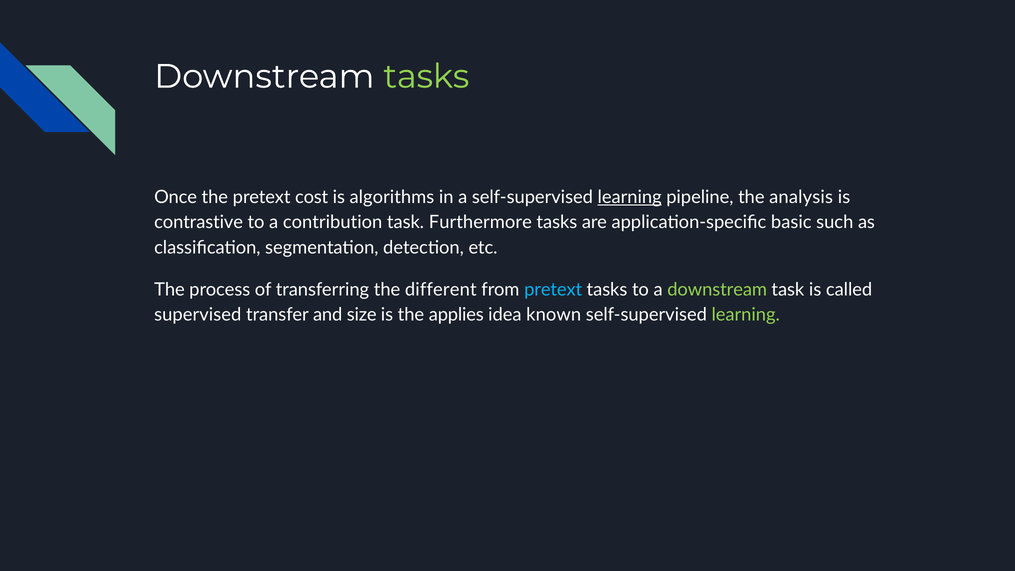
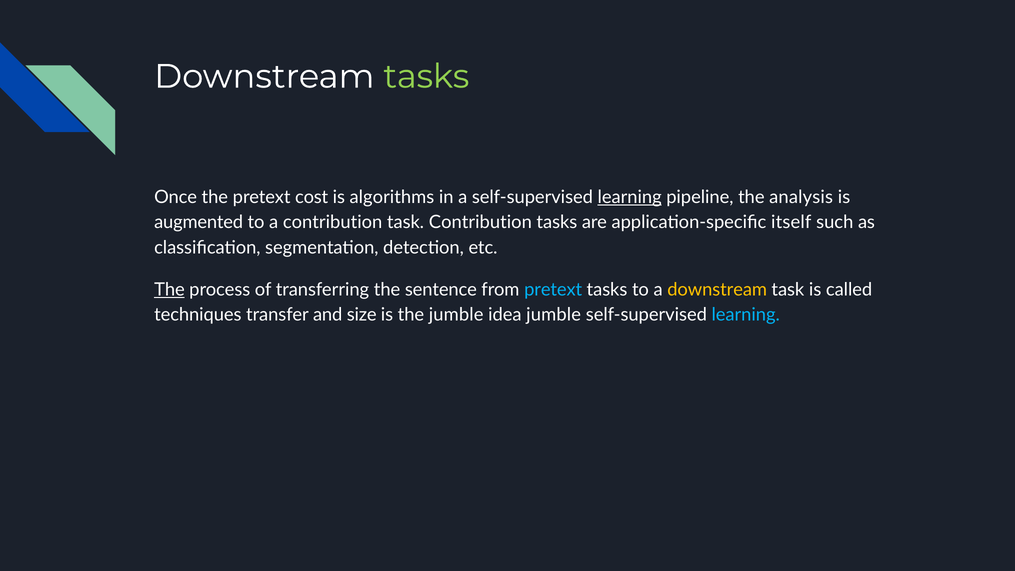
contrastive: contrastive -> augmented
task Furthermore: Furthermore -> Contribution
basic: basic -> itself
The at (169, 290) underline: none -> present
different: different -> sentence
downstream at (717, 290) colour: light green -> yellow
supervised: supervised -> techniques
the applies: applies -> jumble
idea known: known -> jumble
learning at (746, 315) colour: light green -> light blue
